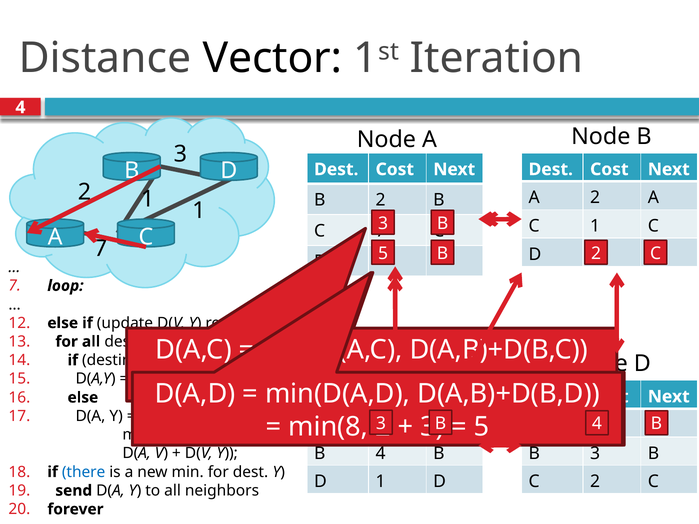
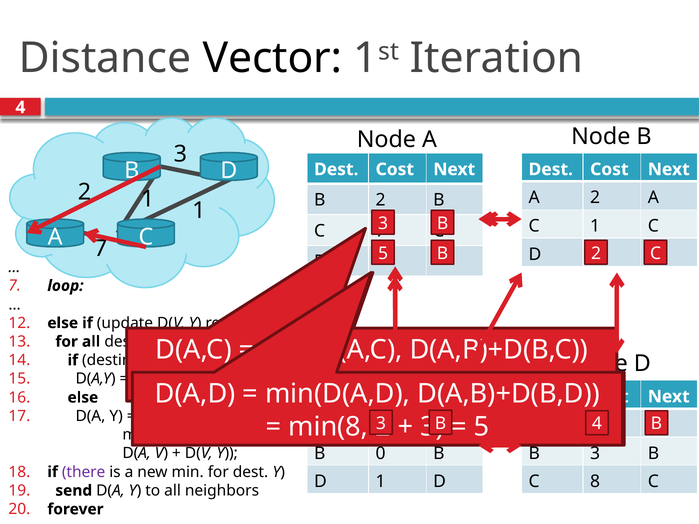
B 4: 4 -> 0
there colour: blue -> purple
C 2: 2 -> 8
